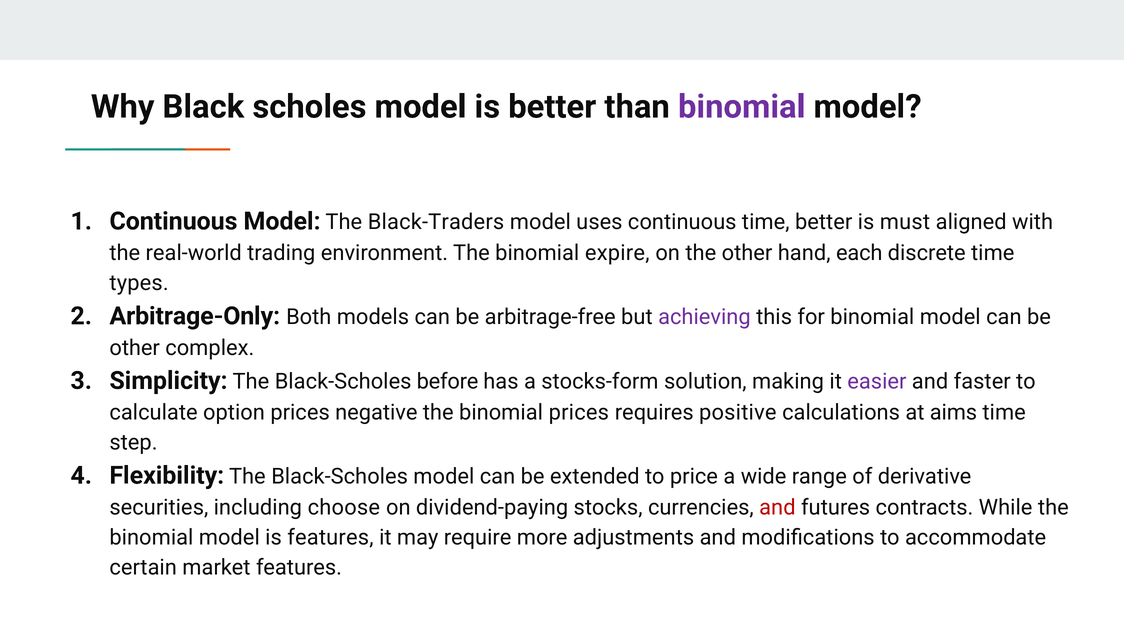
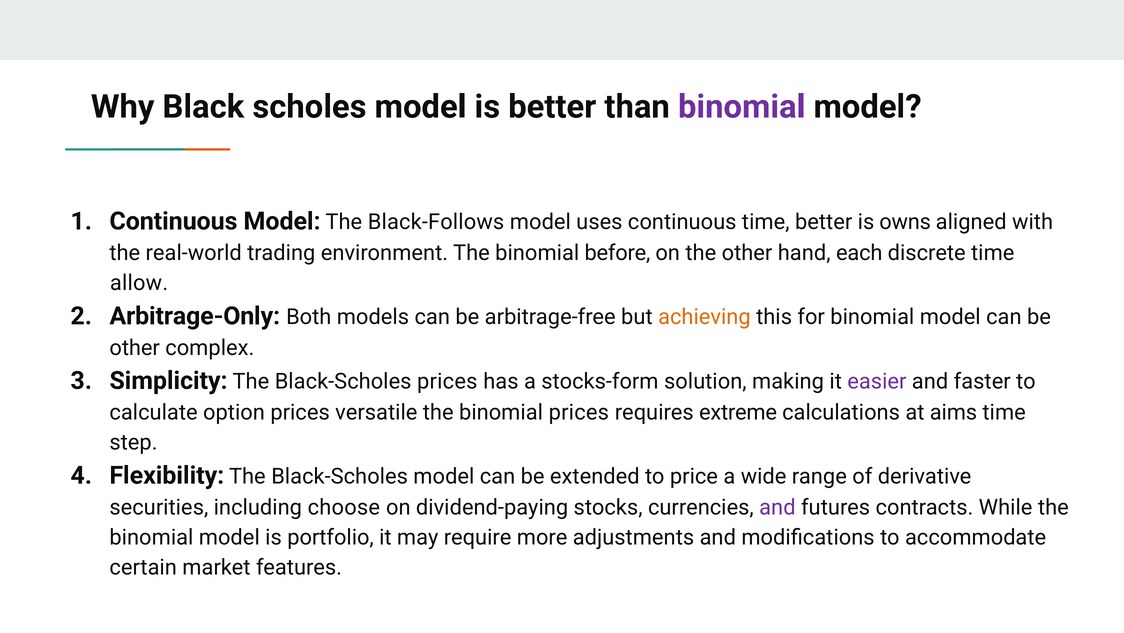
Black-Traders: Black-Traders -> Black-Follows
must: must -> owns
expire: expire -> before
types: types -> allow
achieving colour: purple -> orange
Black-Scholes before: before -> prices
negative: negative -> versatile
positive: positive -> extreme
and at (777, 507) colour: red -> purple
is features: features -> portfolio
